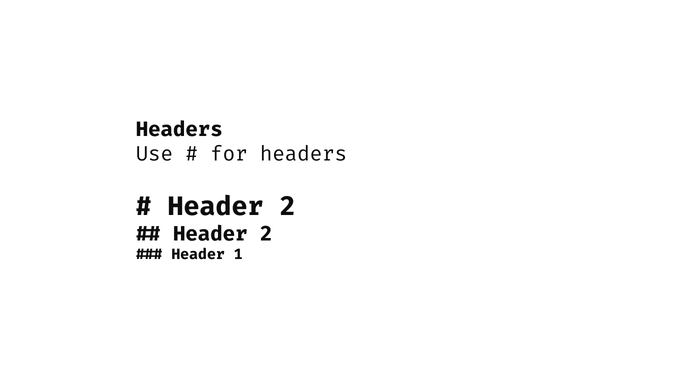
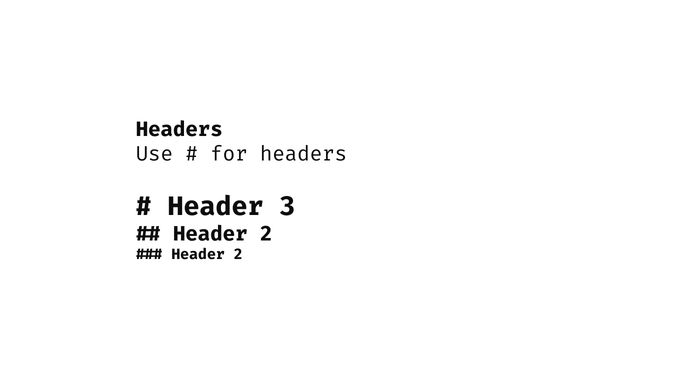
2 at (288, 206): 2 -> 3
1 at (238, 254): 1 -> 2
